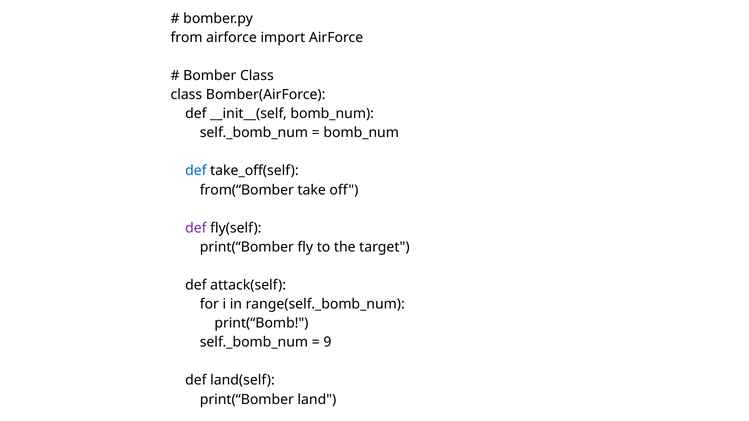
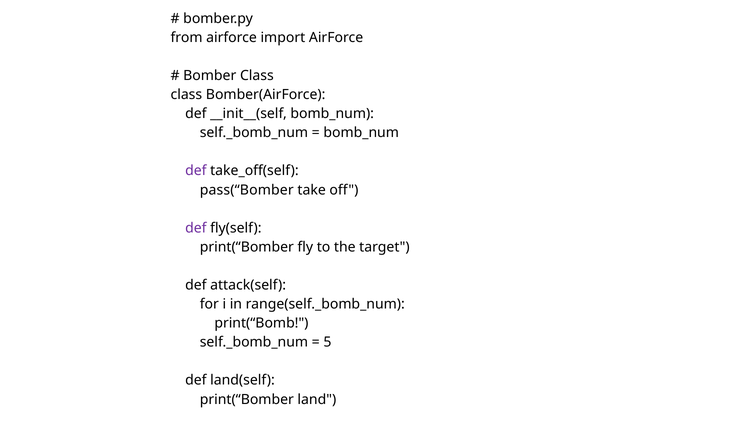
def at (196, 171) colour: blue -> purple
from(“Bomber: from(“Bomber -> pass(“Bomber
9: 9 -> 5
